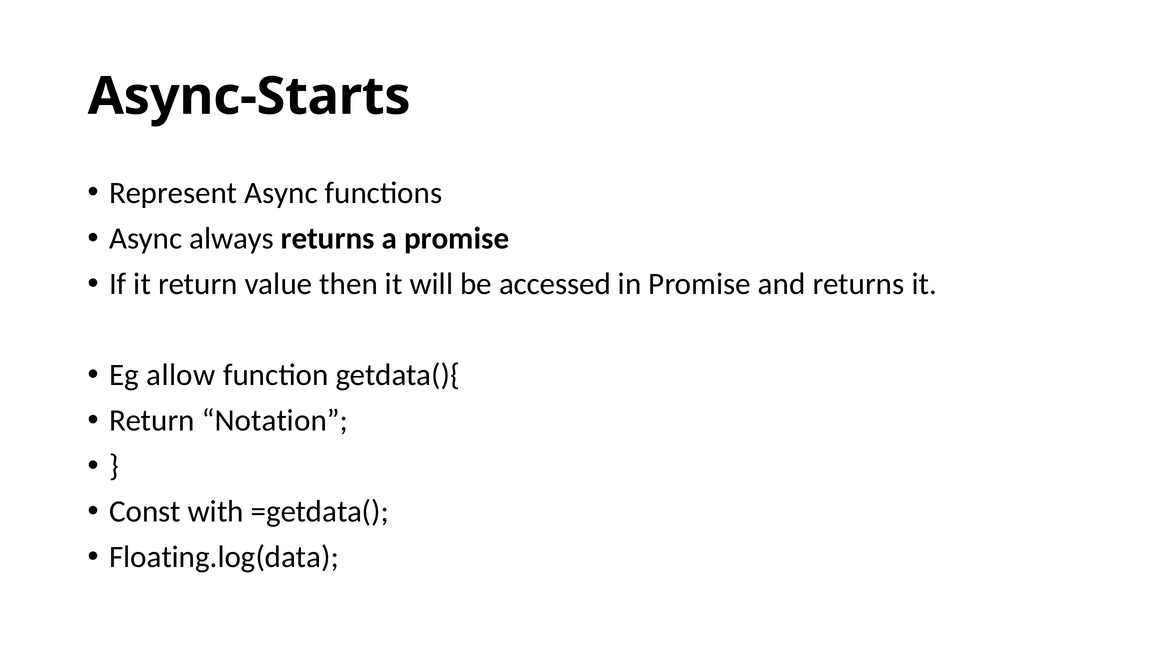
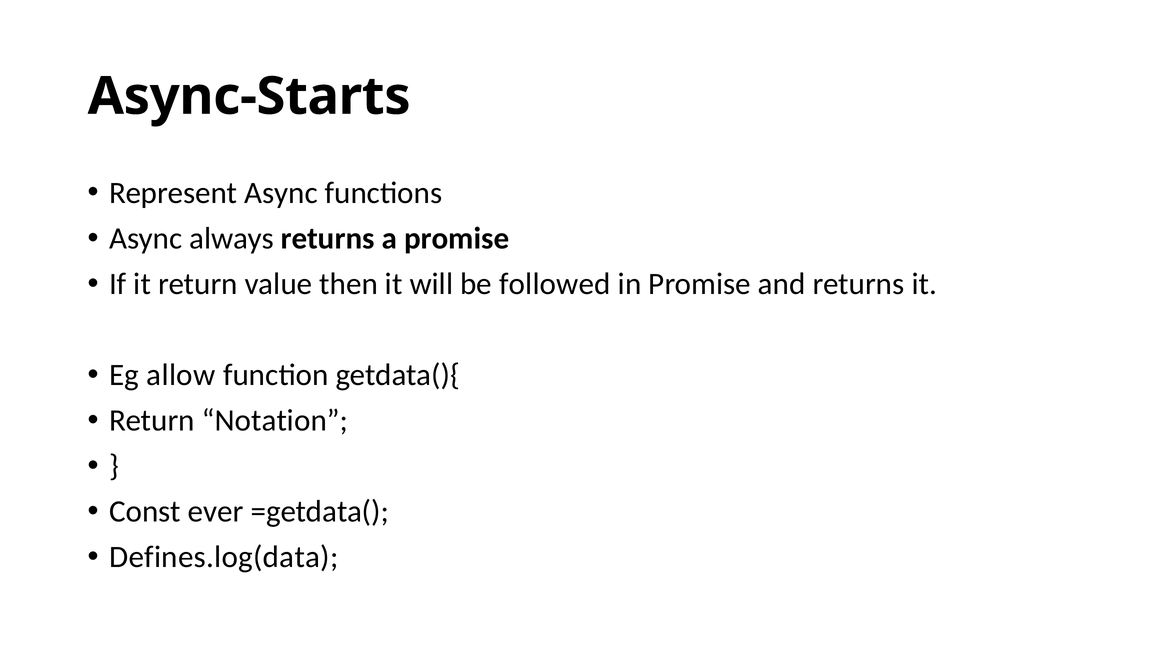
accessed: accessed -> followed
with: with -> ever
Floating.log(data: Floating.log(data -> Defines.log(data
